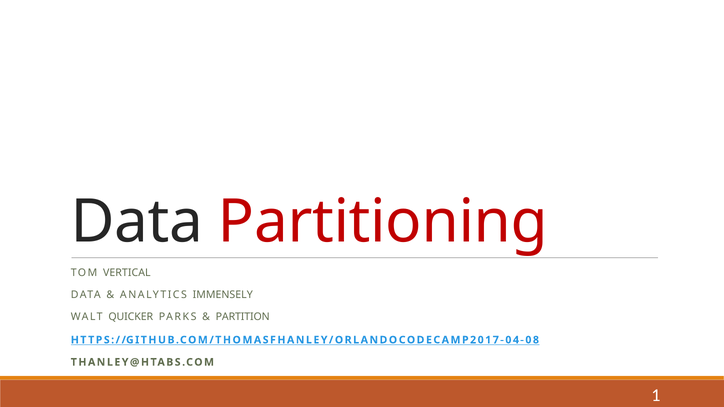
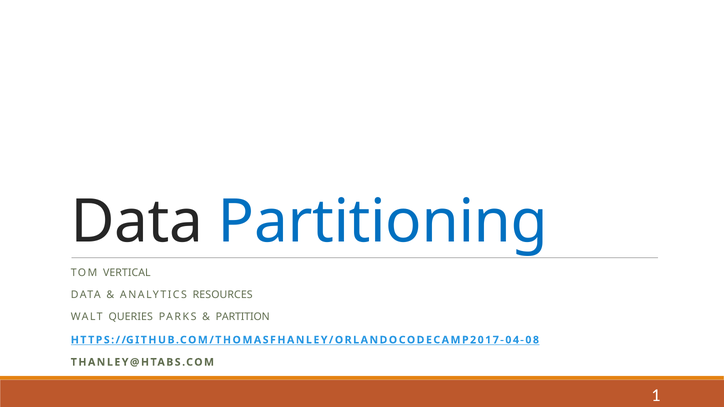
Partitioning colour: red -> blue
IMMENSELY: IMMENSELY -> RESOURCES
QUICKER: QUICKER -> QUERIES
